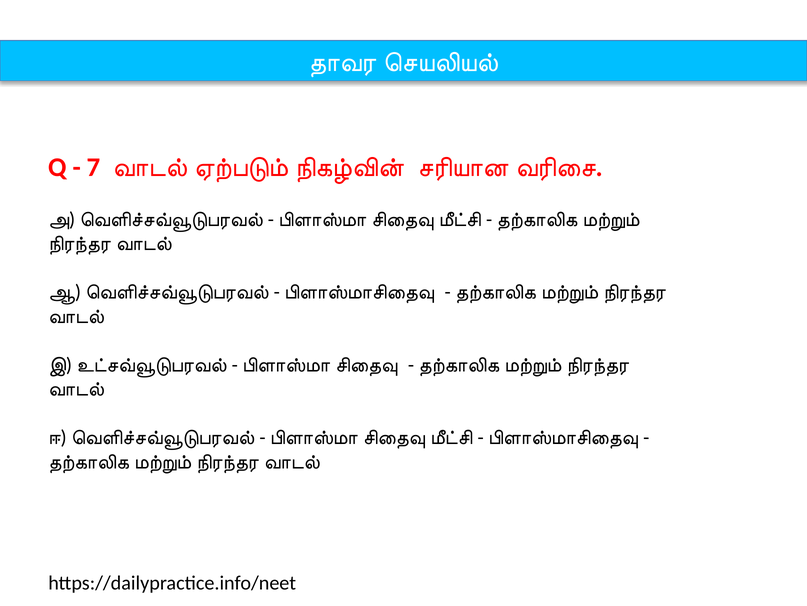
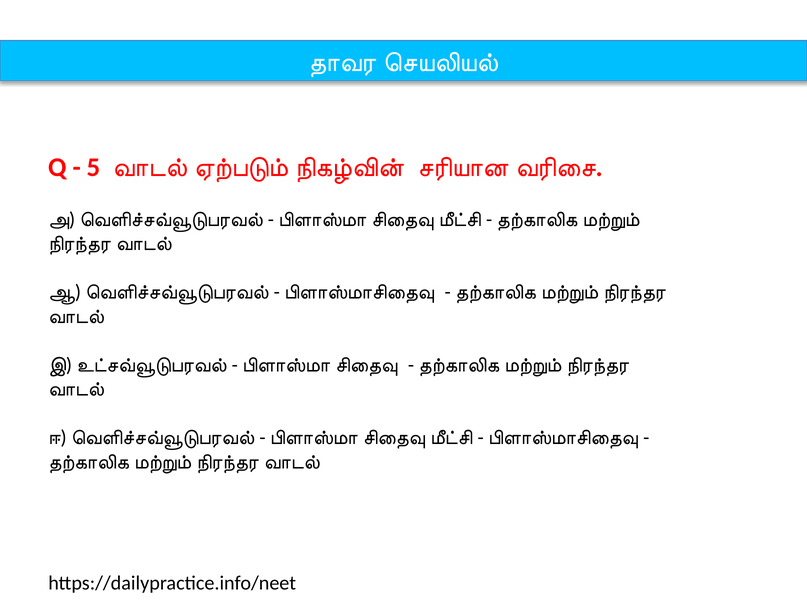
7: 7 -> 5
